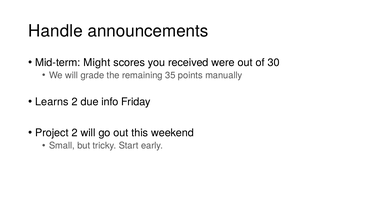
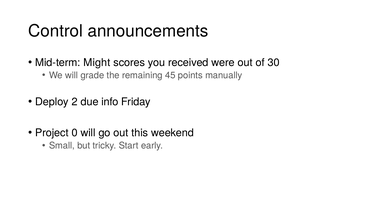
Handle: Handle -> Control
35: 35 -> 45
Learns: Learns -> Deploy
Project 2: 2 -> 0
